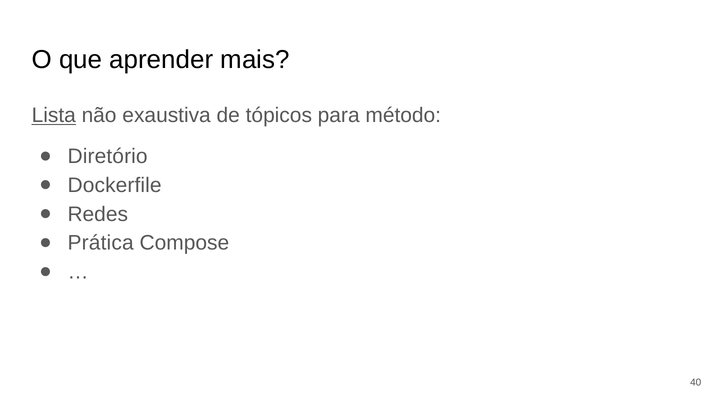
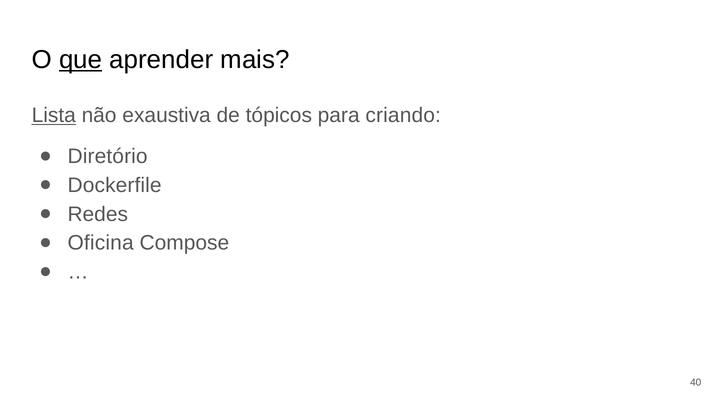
que underline: none -> present
método: método -> criando
Prática: Prática -> Oficina
